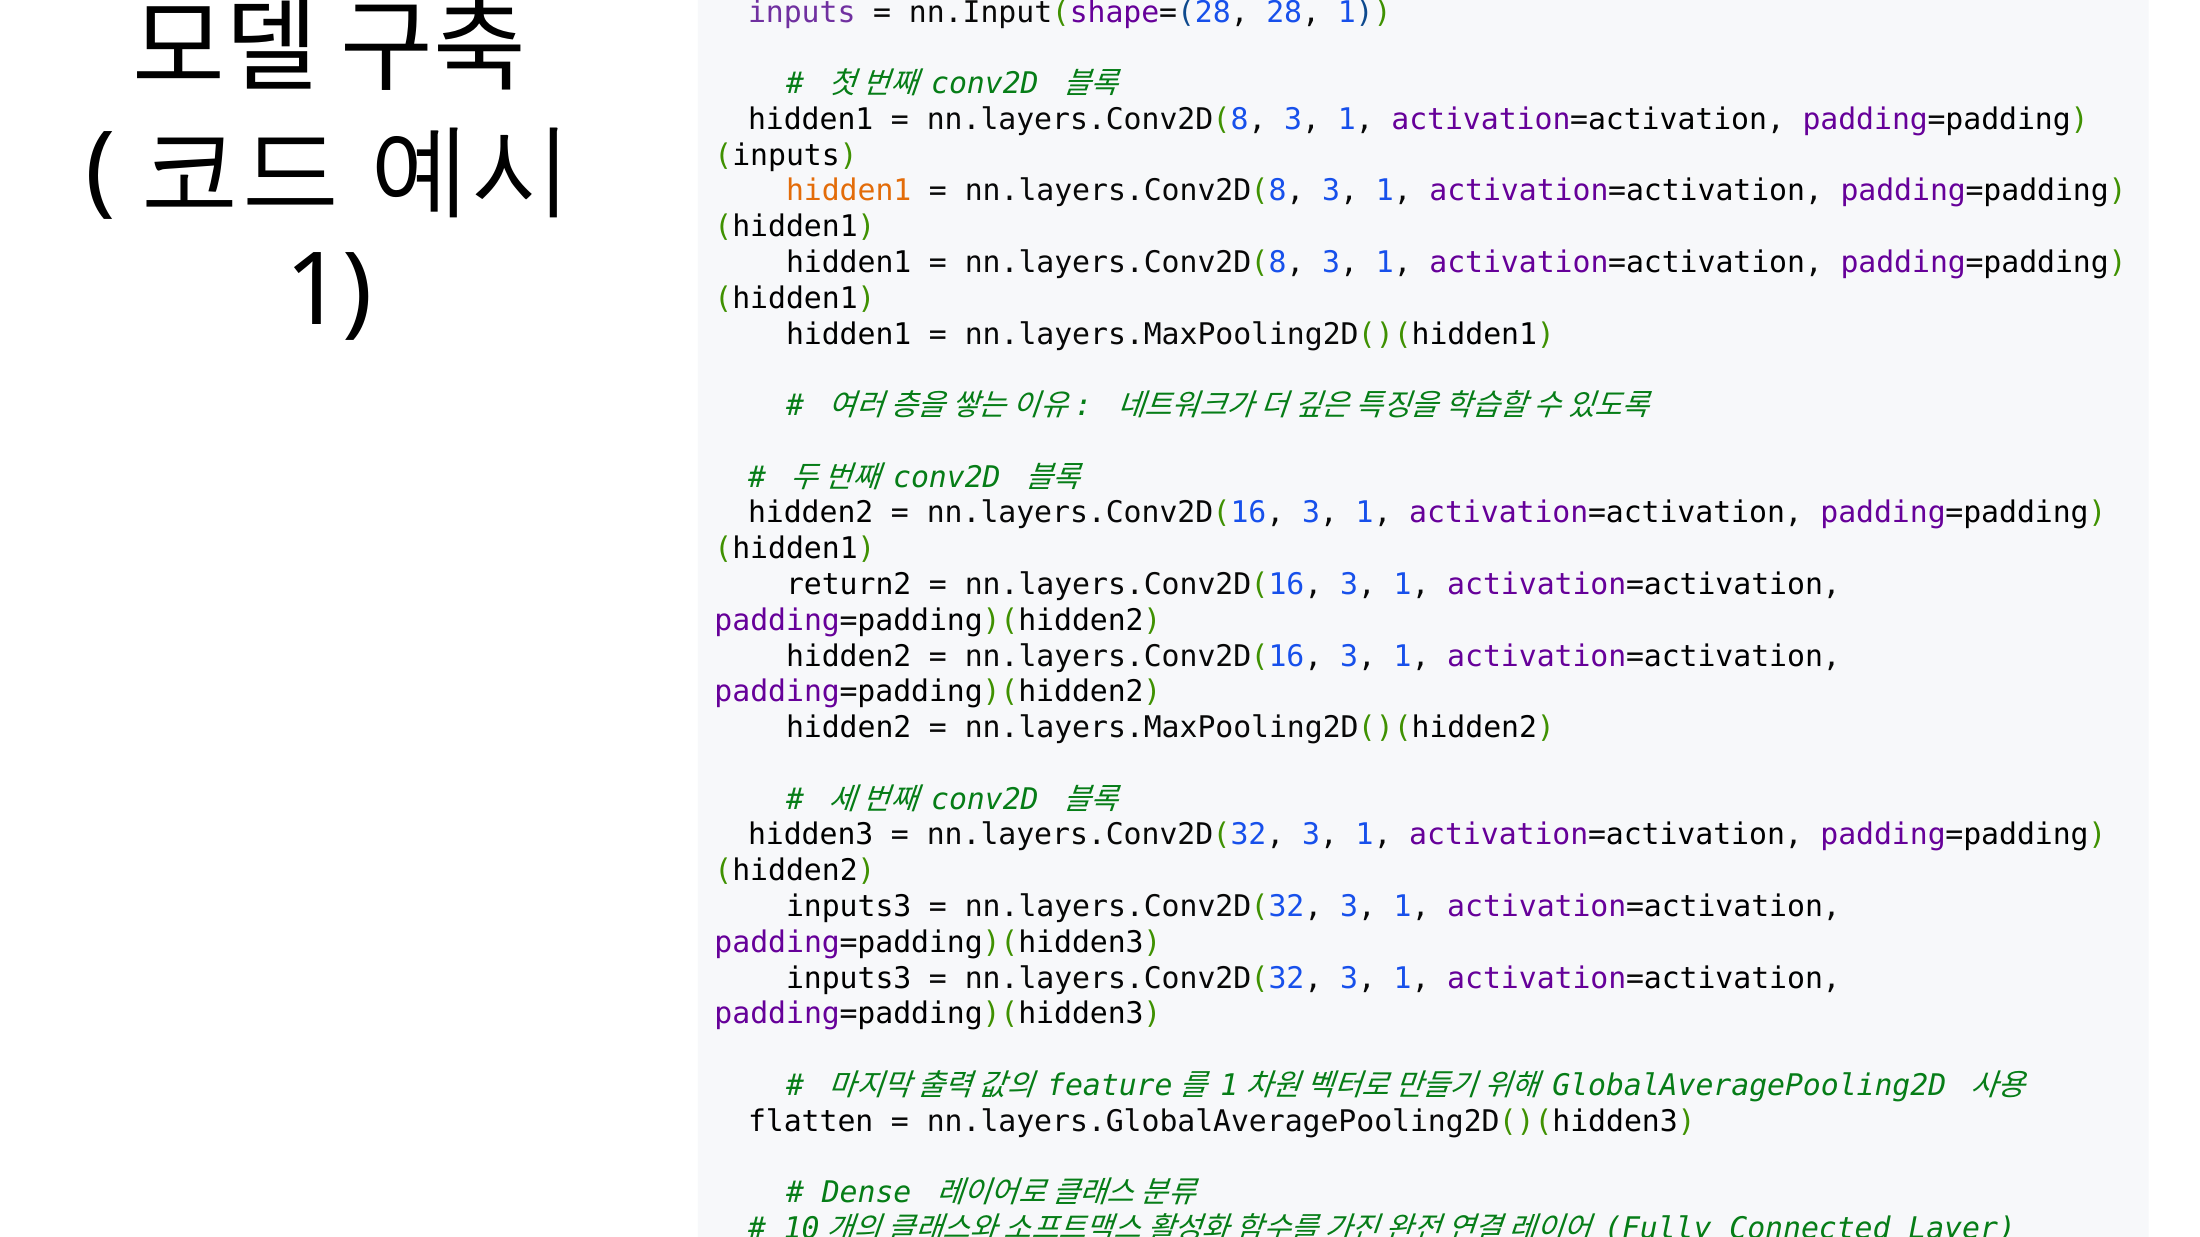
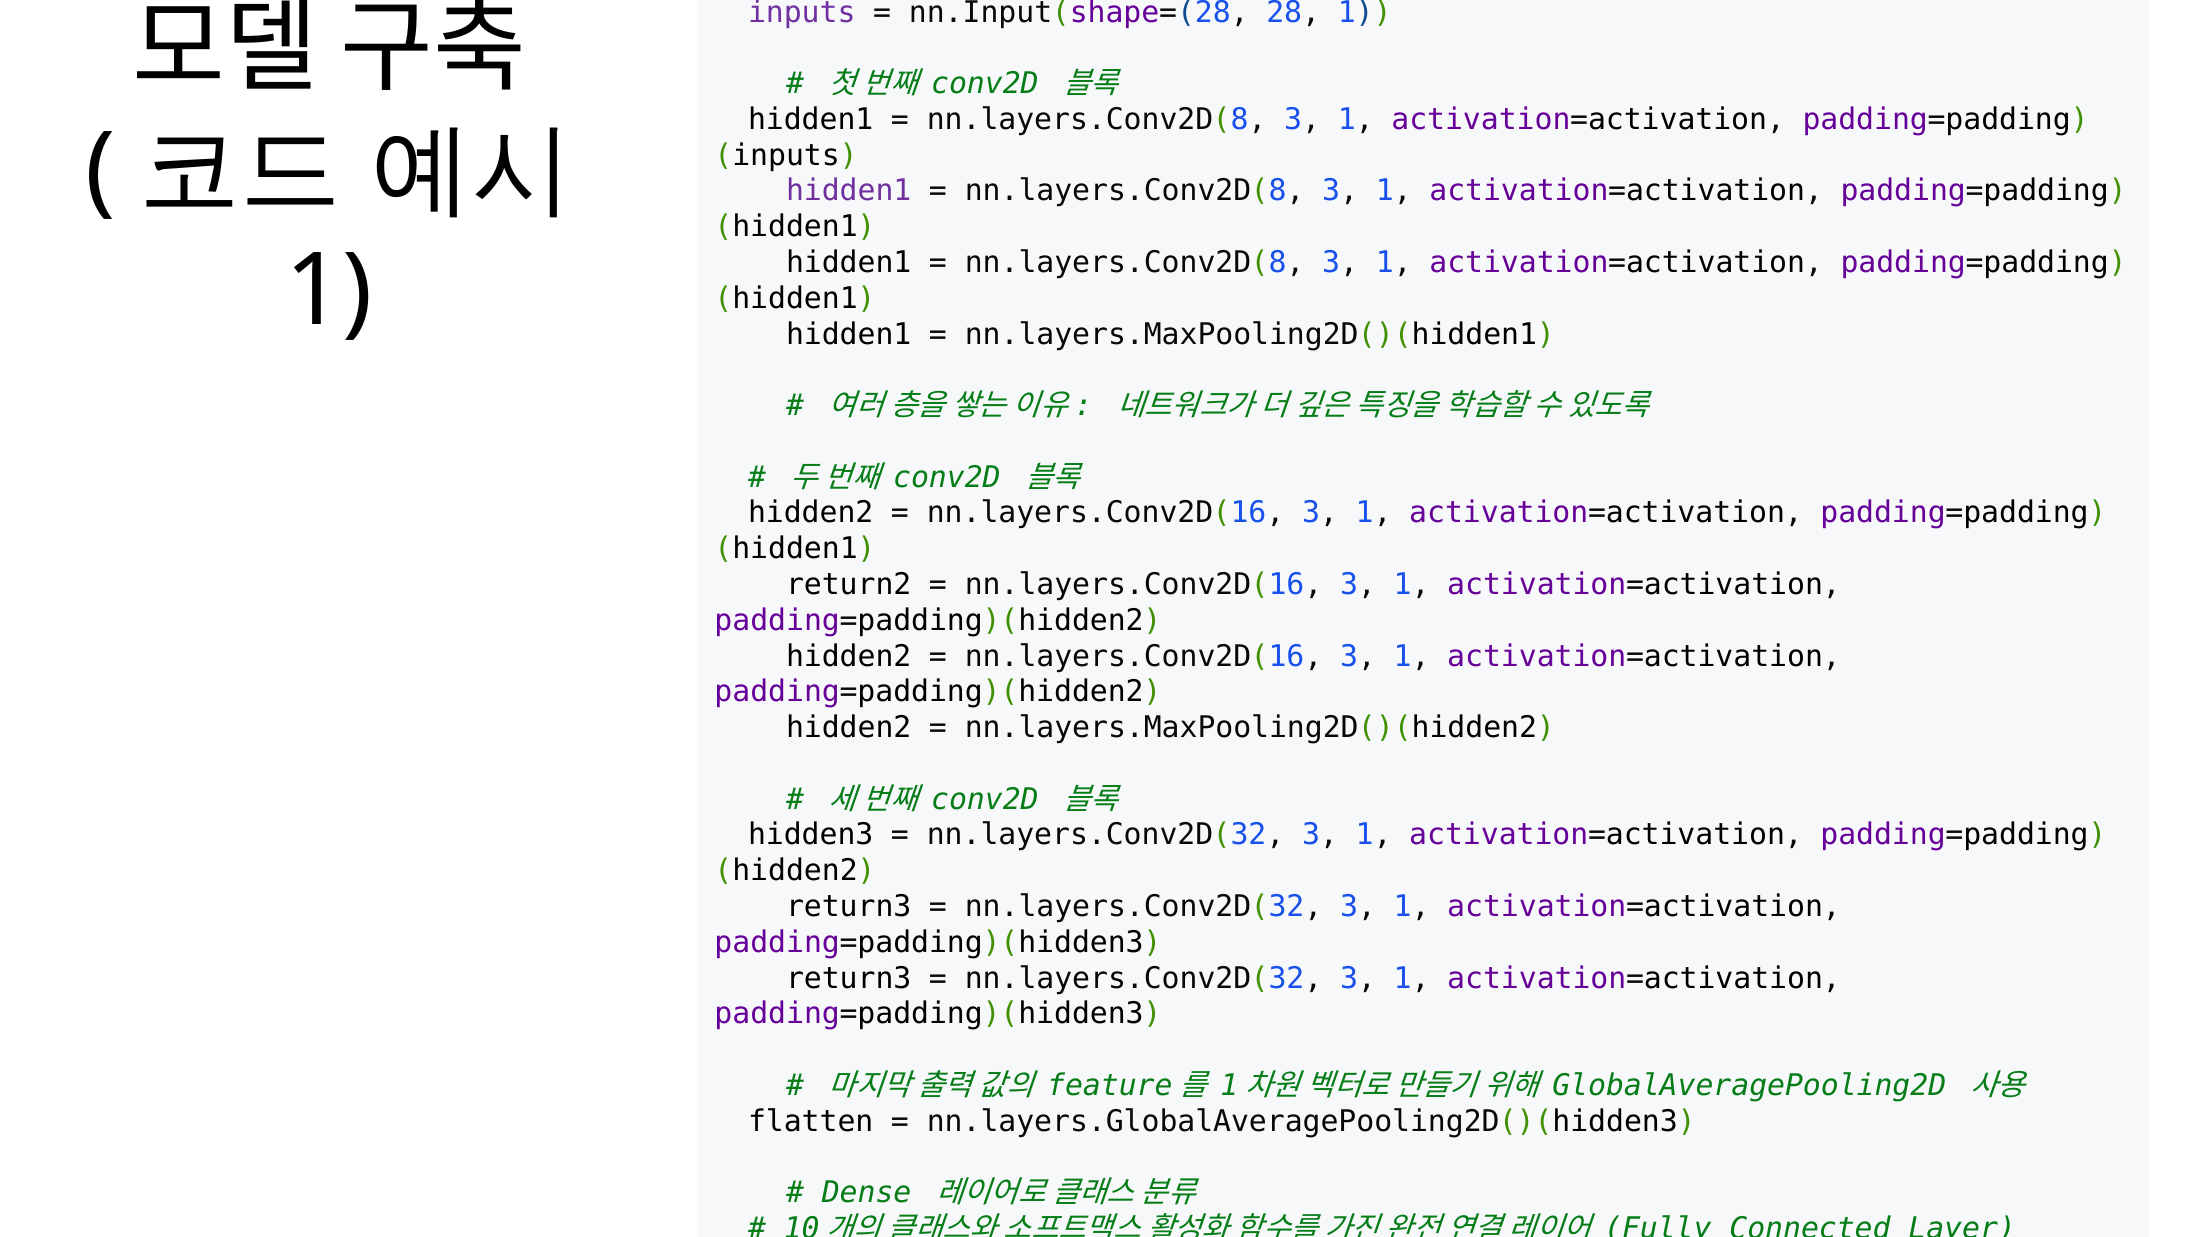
hidden1 at (849, 191) colour: orange -> purple
inputs3 at (849, 907): inputs3 -> return3
inputs3 at (849, 979): inputs3 -> return3
